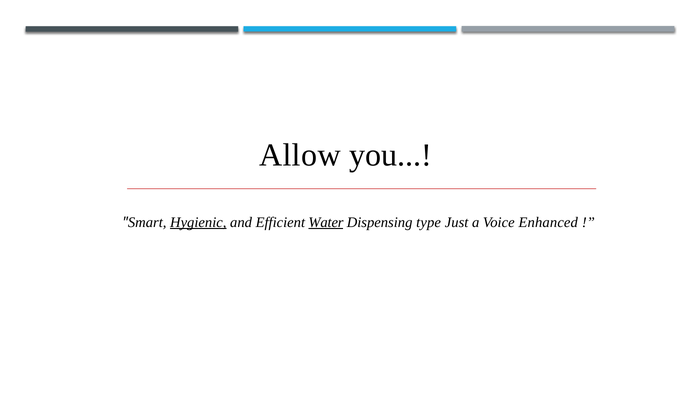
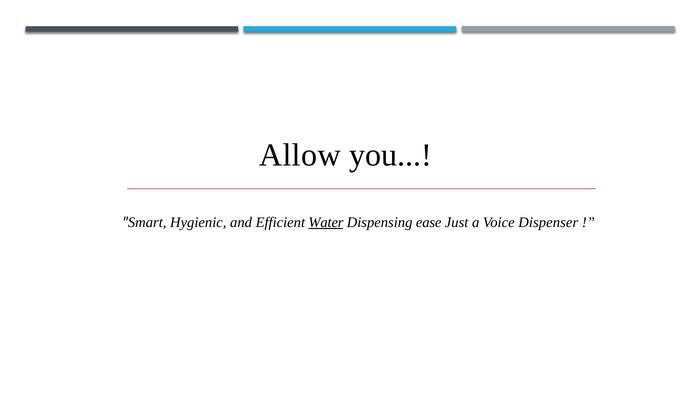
Hygienic underline: present -> none
type: type -> ease
Enhanced: Enhanced -> Dispenser
